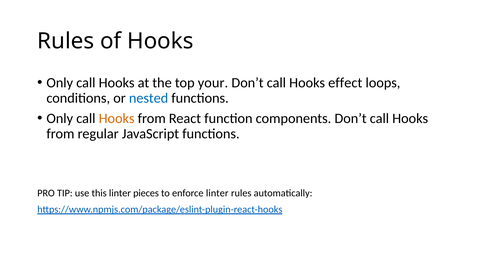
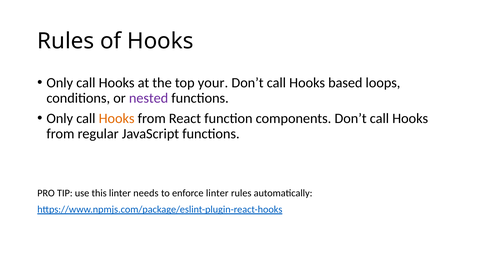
effect: effect -> based
nested colour: blue -> purple
pieces: pieces -> needs
